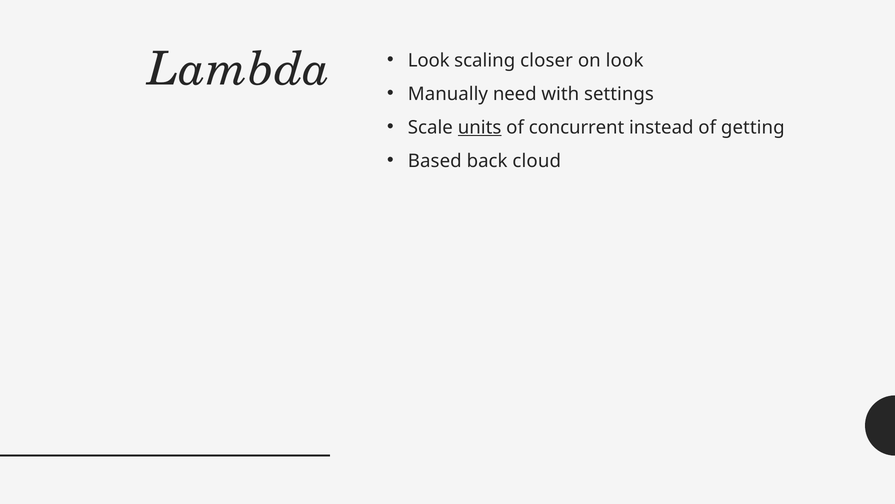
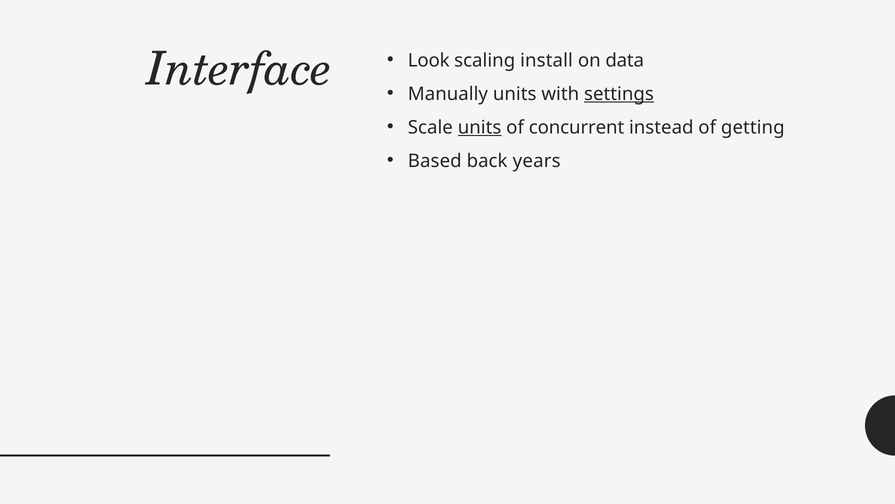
Lambda: Lambda -> Interface
closer: closer -> install
on look: look -> data
Manually need: need -> units
settings underline: none -> present
cloud: cloud -> years
